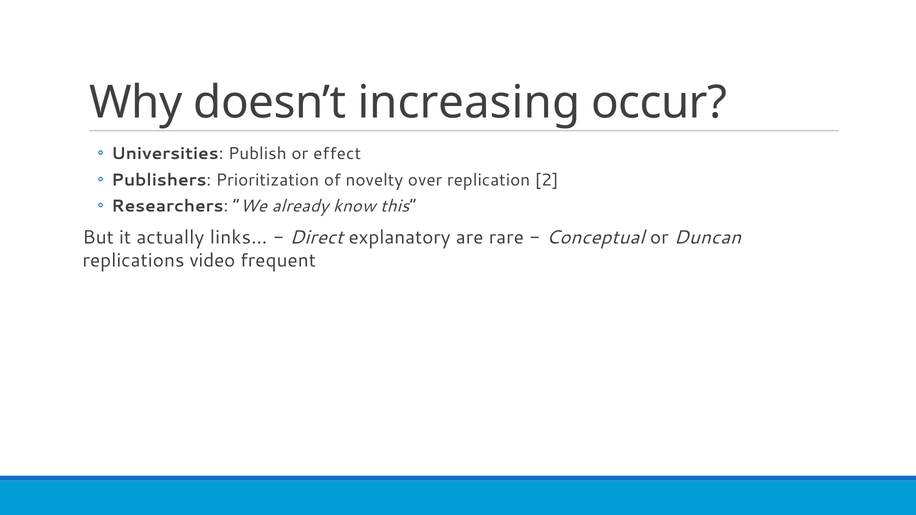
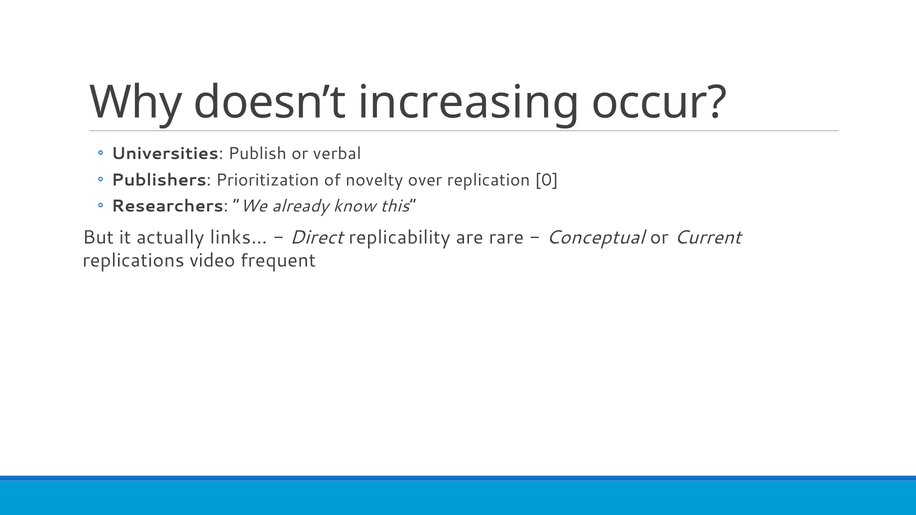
effect: effect -> verbal
2: 2 -> 0
explanatory: explanatory -> replicability
Duncan: Duncan -> Current
